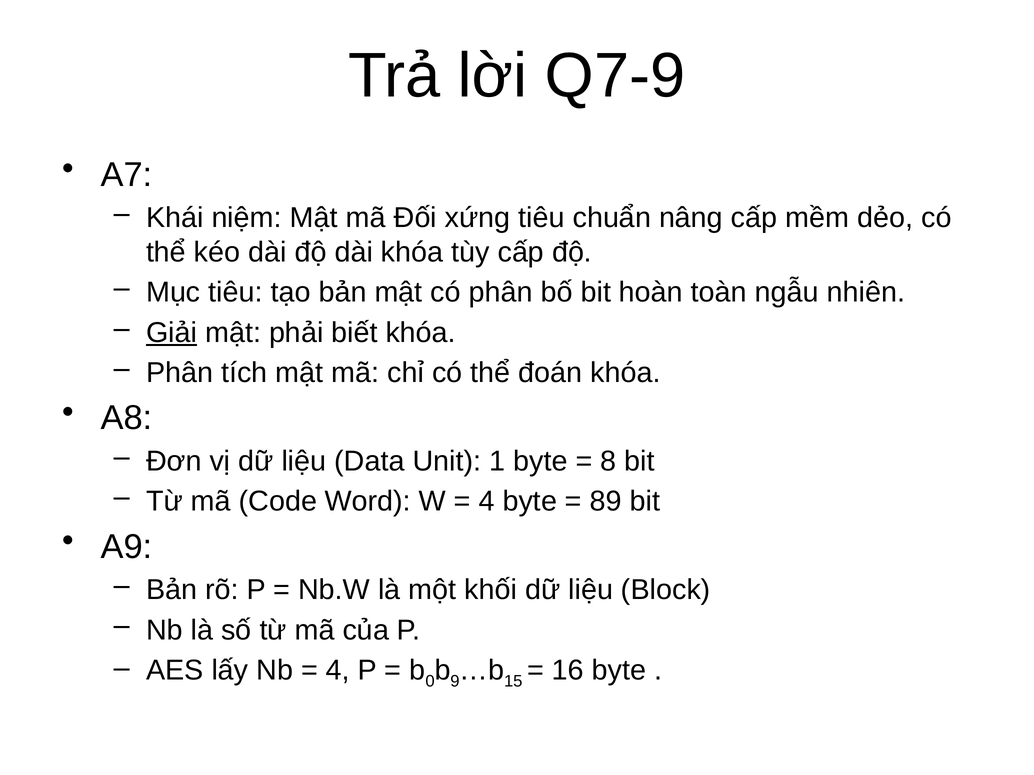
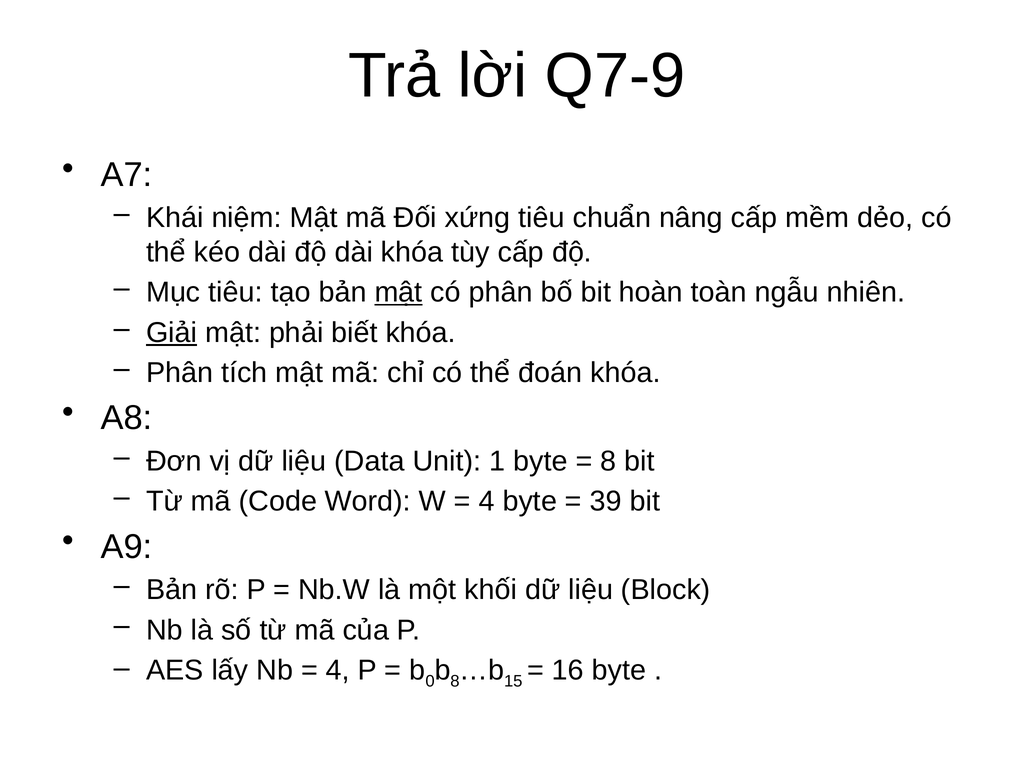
mật at (398, 293) underline: none -> present
89: 89 -> 39
9 at (455, 682): 9 -> 8
